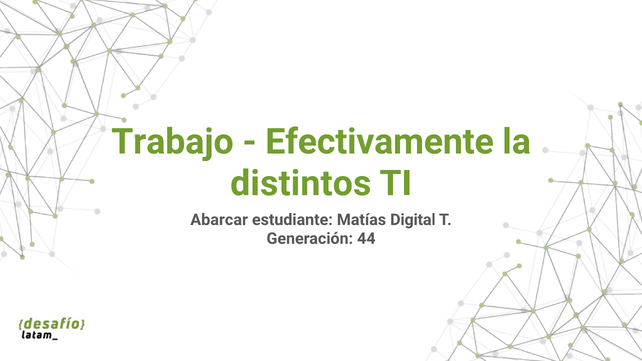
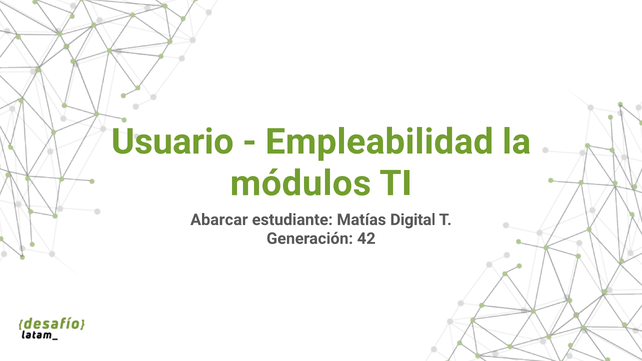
Trabajo: Trabajo -> Usuario
Efectivamente: Efectivamente -> Empleabilidad
distintos: distintos -> módulos
44: 44 -> 42
